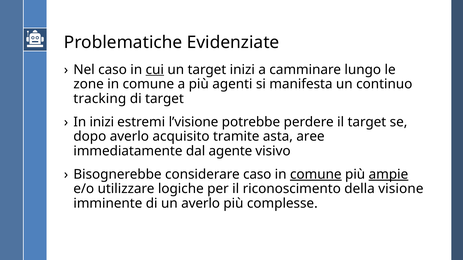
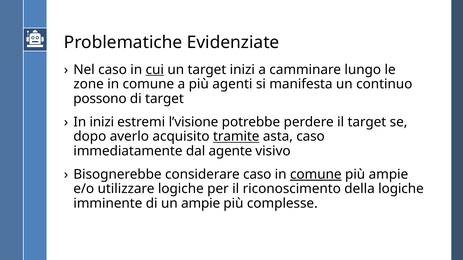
tracking: tracking -> possono
tramite underline: none -> present
asta aree: aree -> caso
ampie at (388, 175) underline: present -> none
della visione: visione -> logiche
un averlo: averlo -> ampie
